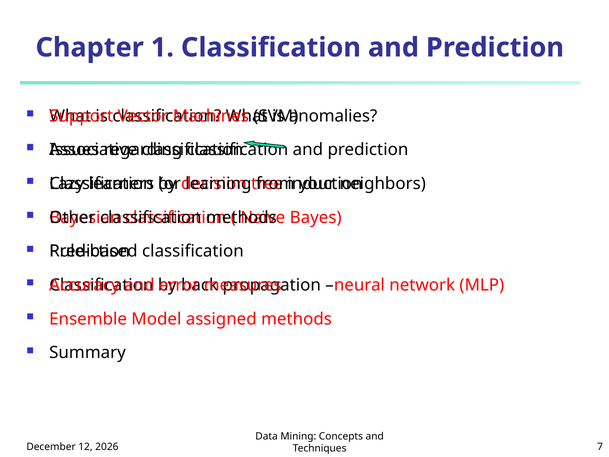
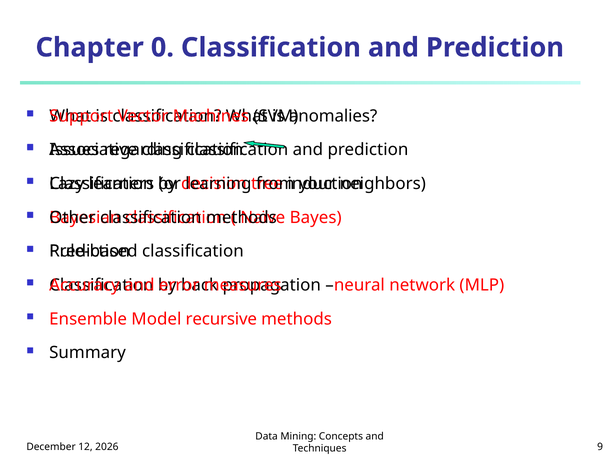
1: 1 -> 0
assigned: assigned -> recursive
7: 7 -> 9
